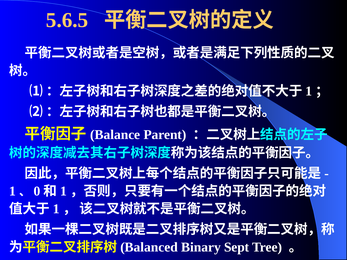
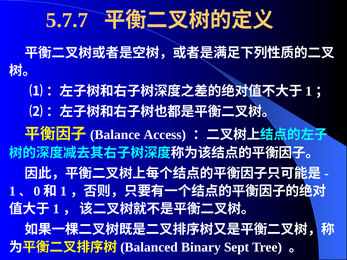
5.6.5: 5.6.5 -> 5.7.7
Parent: Parent -> Access
